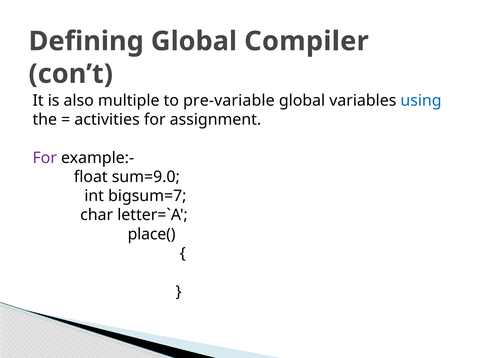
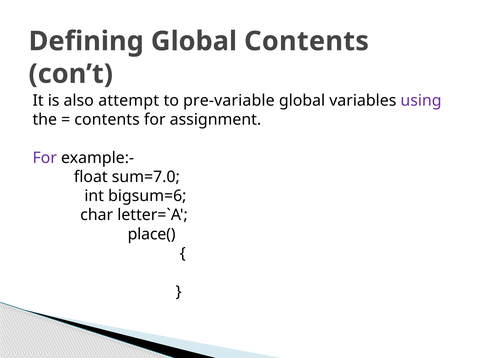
Global Compiler: Compiler -> Contents
multiple: multiple -> attempt
using colour: blue -> purple
activities at (107, 120): activities -> contents
sum=9.0: sum=9.0 -> sum=7.0
bigsum=7: bigsum=7 -> bigsum=6
